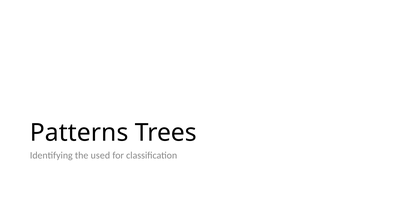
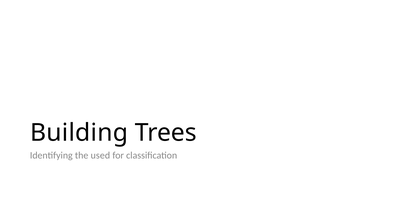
Patterns: Patterns -> Building
